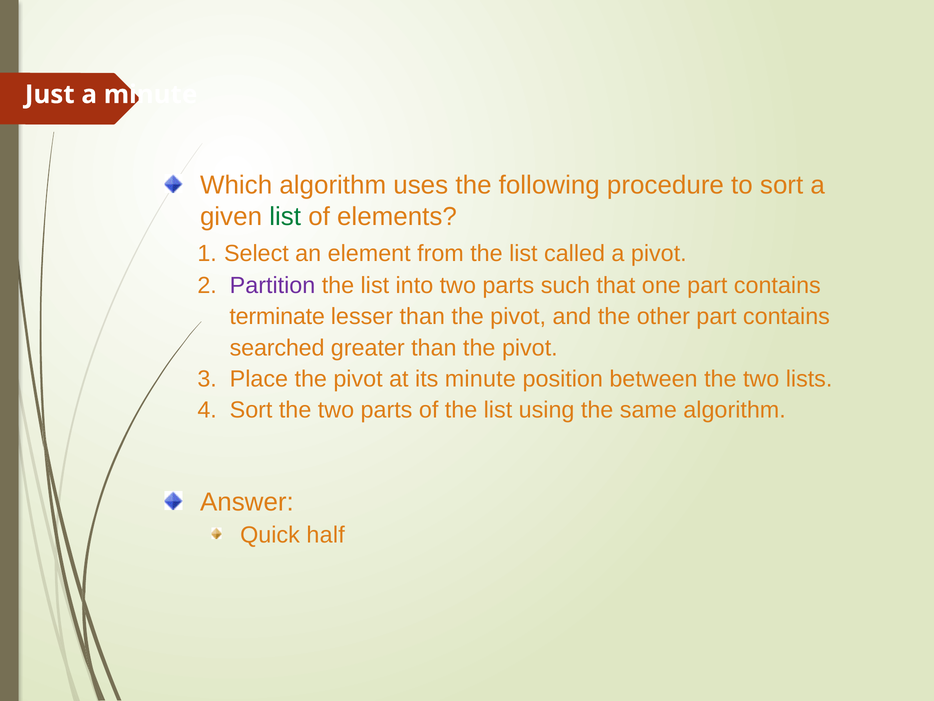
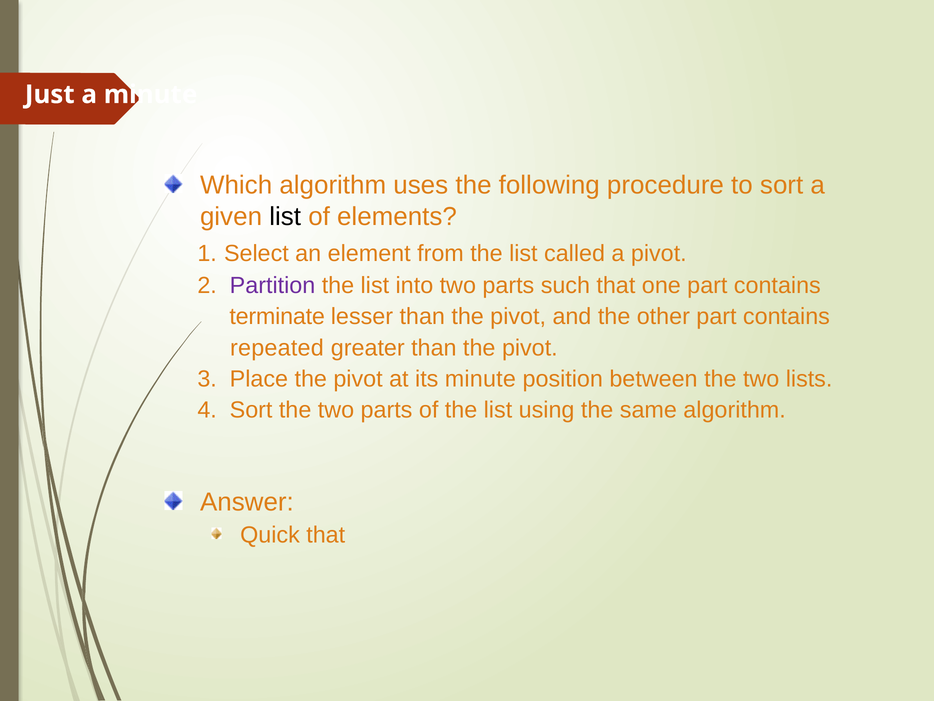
list at (285, 216) colour: green -> black
searched: searched -> repeated
Quick half: half -> that
